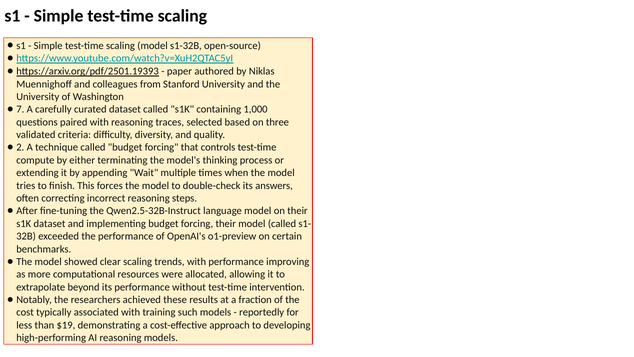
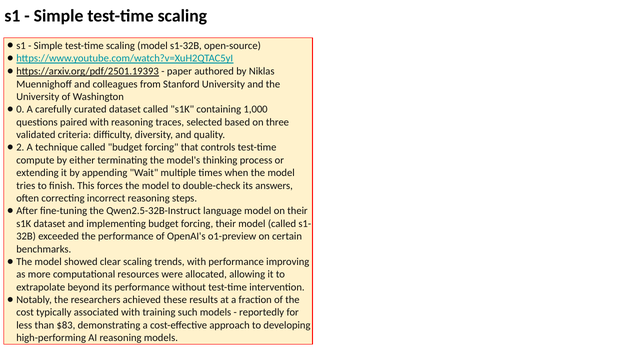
7: 7 -> 0
$19: $19 -> $83
